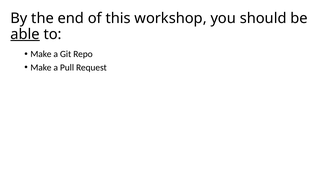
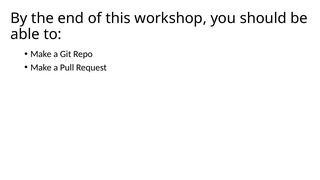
able underline: present -> none
